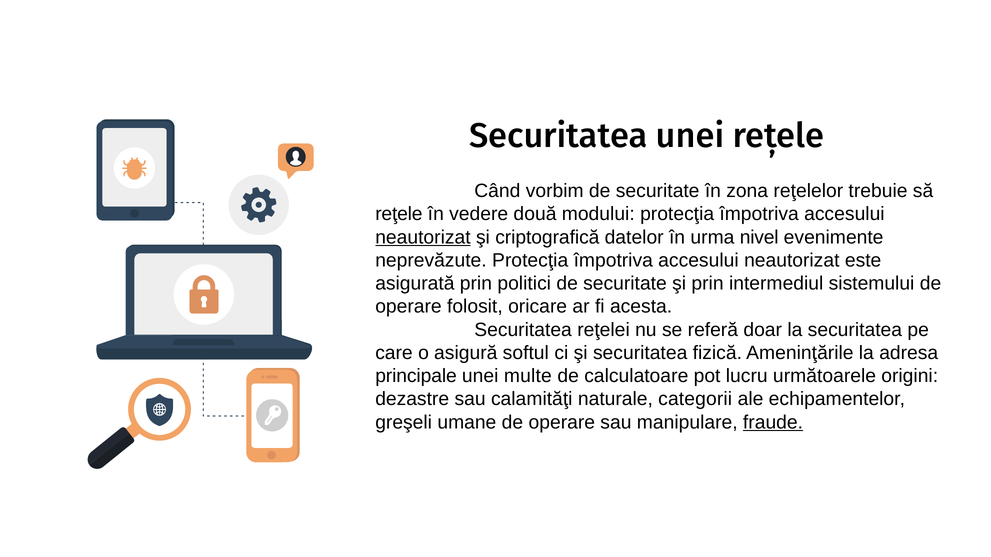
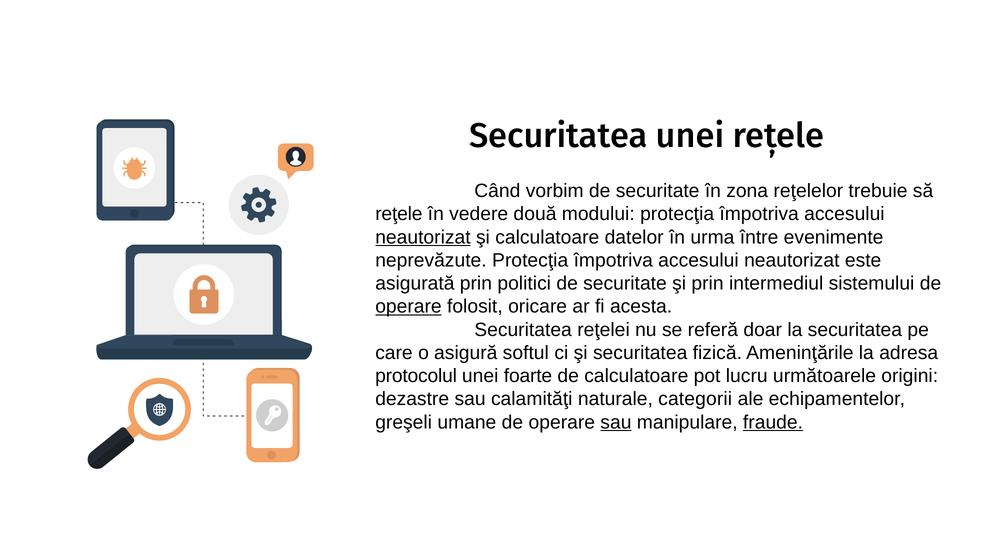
şi criptografică: criptografică -> calculatoare
nivel: nivel -> între
operare at (408, 307) underline: none -> present
principale: principale -> protocolul
multe: multe -> foarte
sau at (616, 423) underline: none -> present
